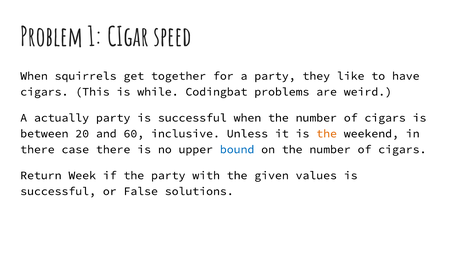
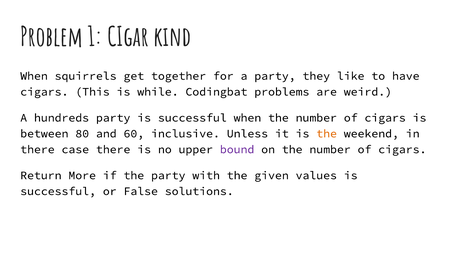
speed: speed -> kind
actually: actually -> hundreds
20: 20 -> 80
bound colour: blue -> purple
Week: Week -> More
